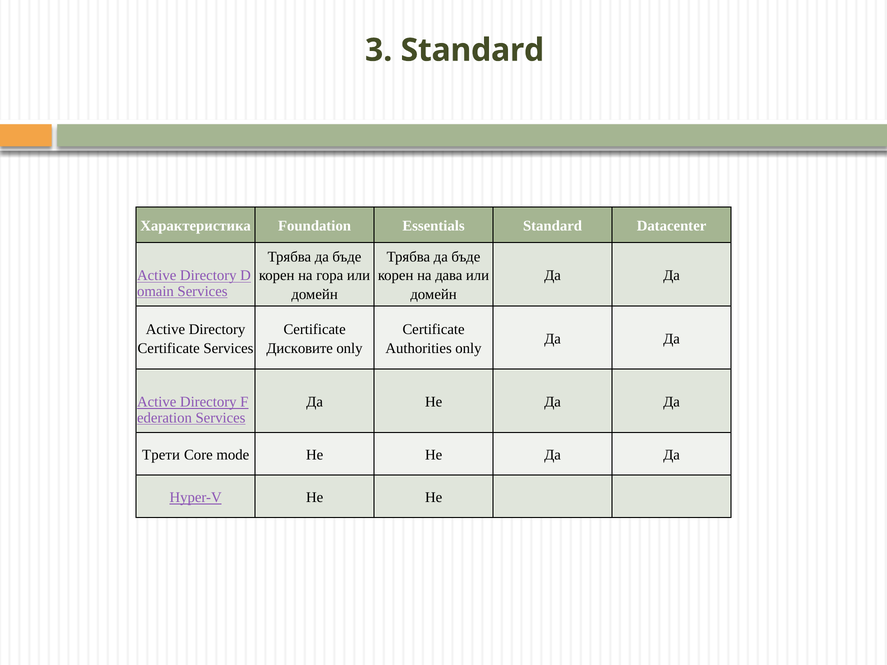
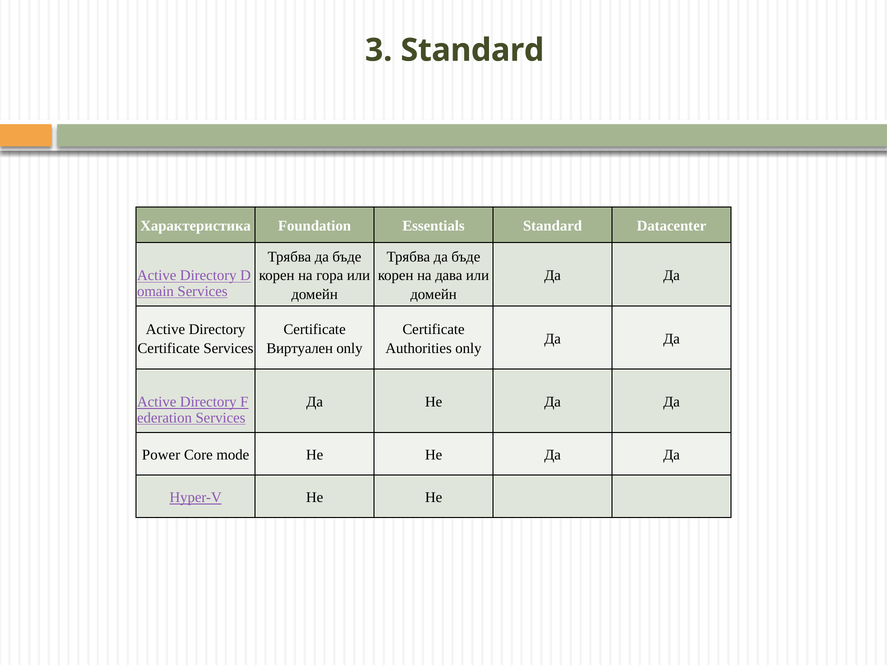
Дисковите: Дисковите -> Виртуален
Трети: Трети -> Power
